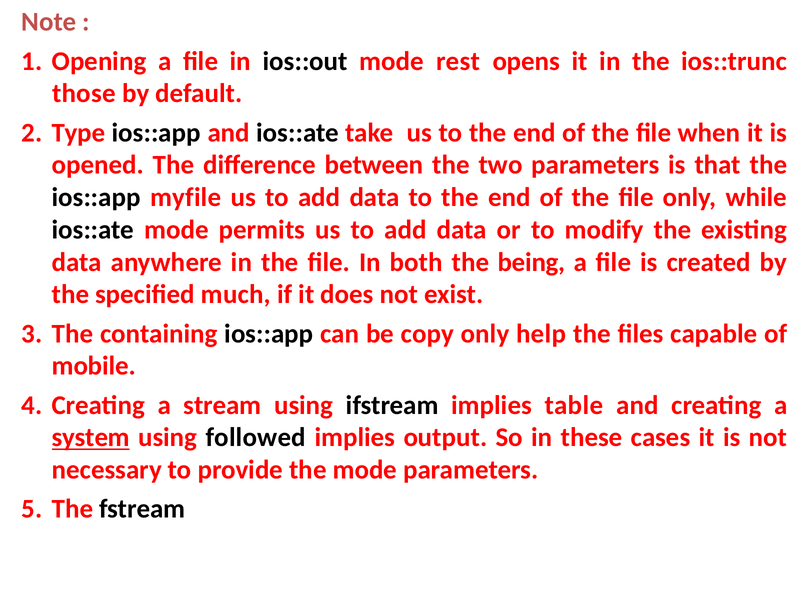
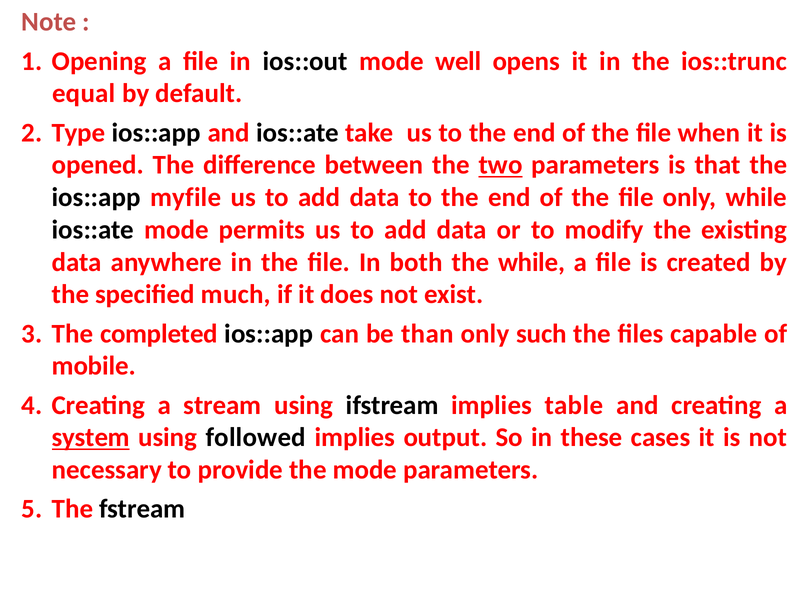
rest: rest -> well
those: those -> equal
two underline: none -> present
the being: being -> while
containing: containing -> completed
copy: copy -> than
help: help -> such
